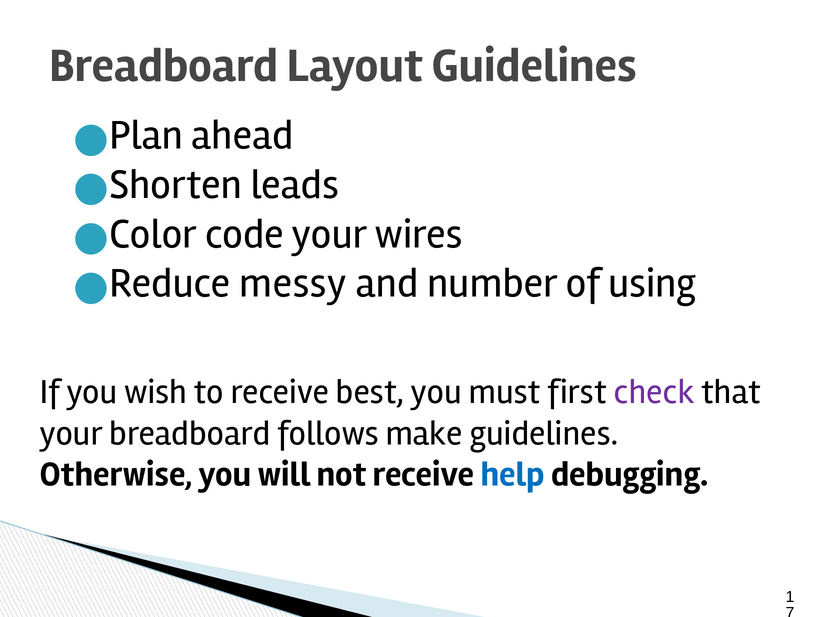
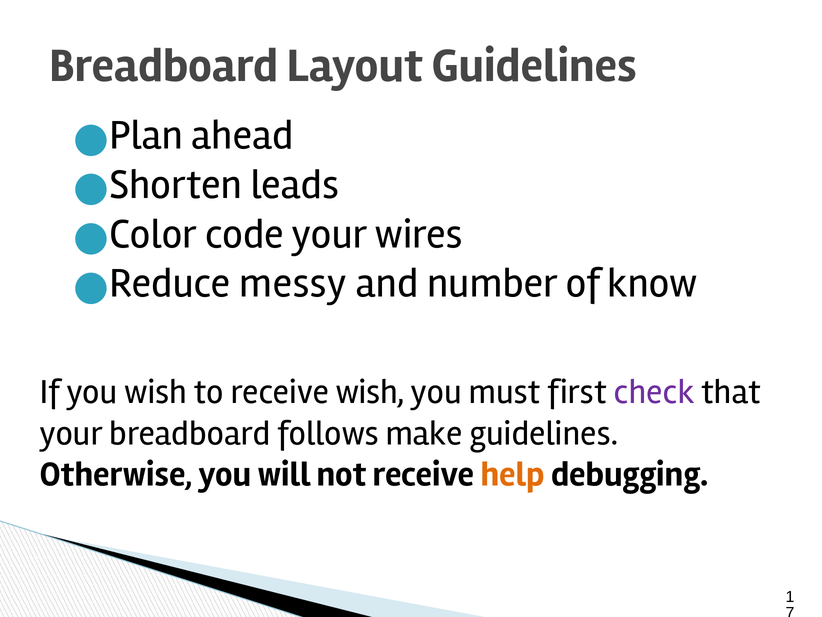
using: using -> know
receive best: best -> wish
help colour: blue -> orange
